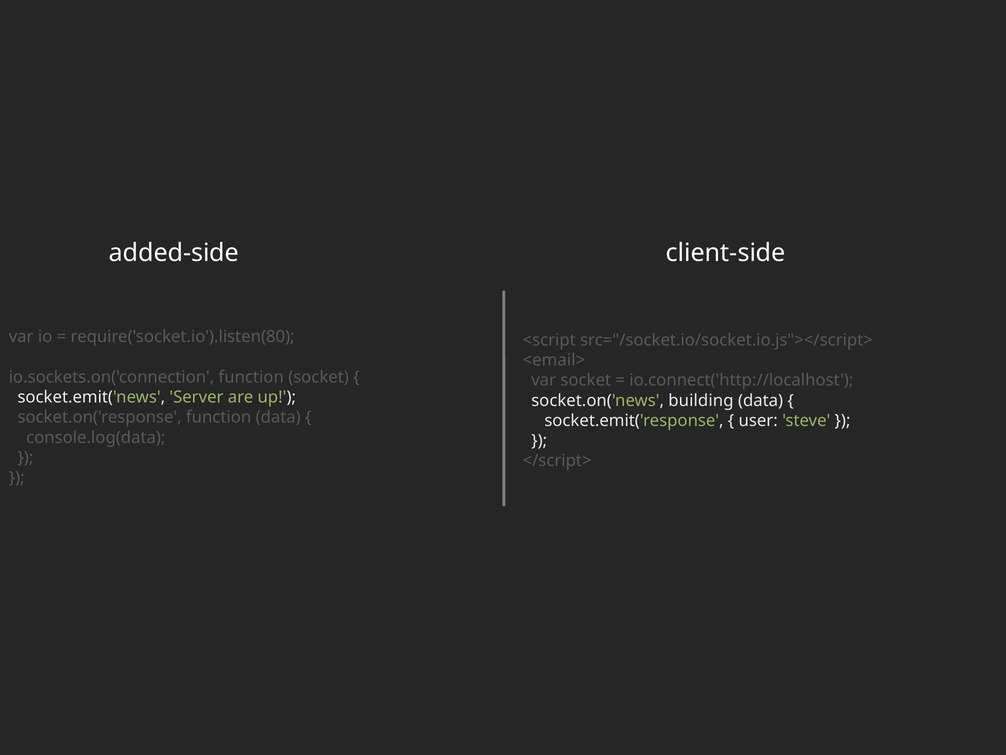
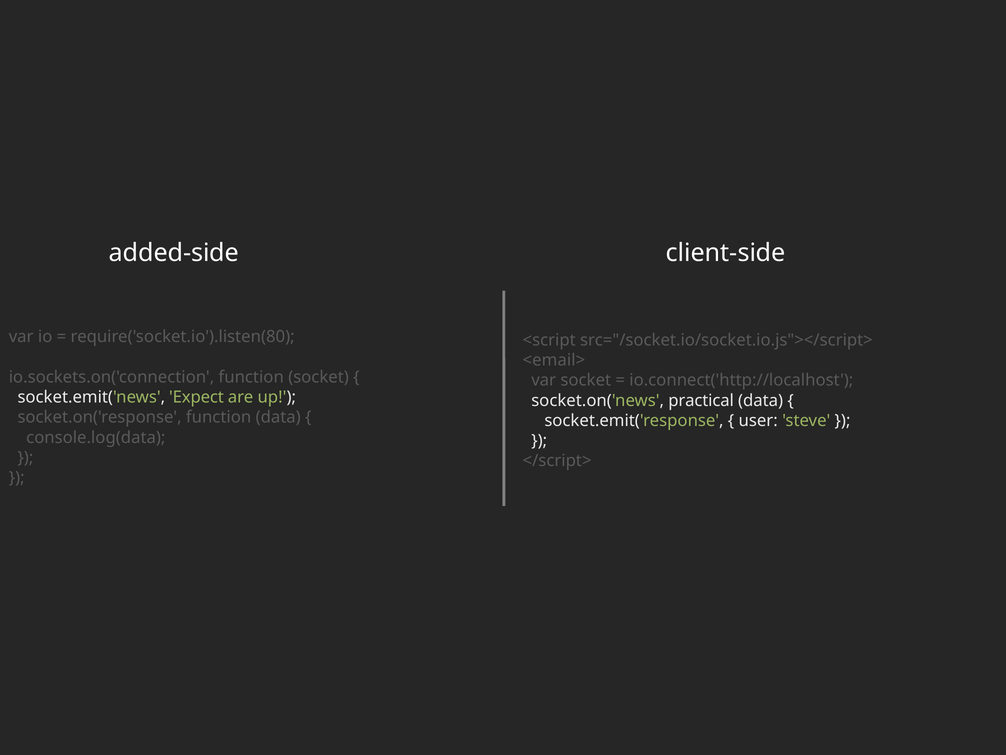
Server: Server -> Expect
building: building -> practical
